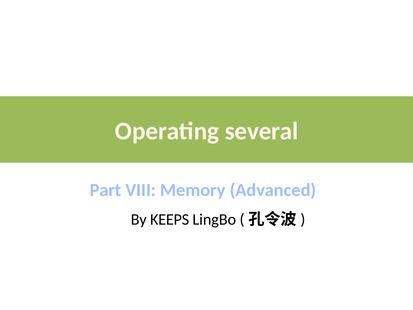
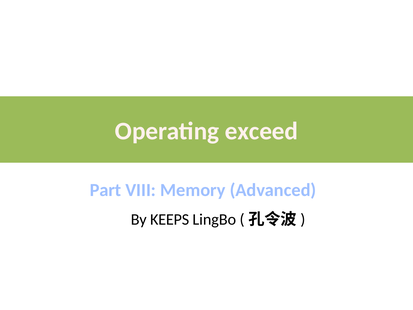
several: several -> exceed
